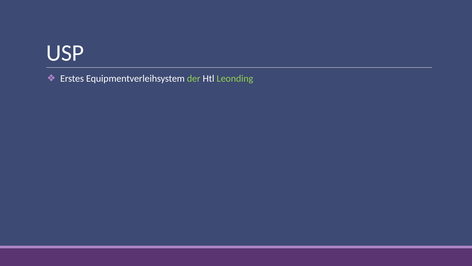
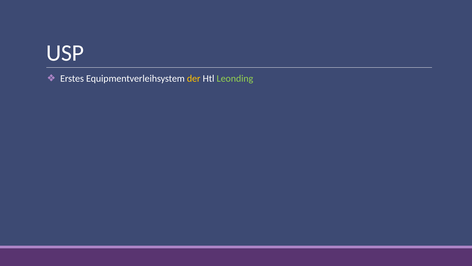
der colour: light green -> yellow
